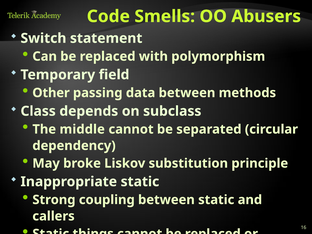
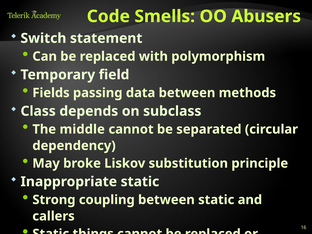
Other: Other -> Fields
